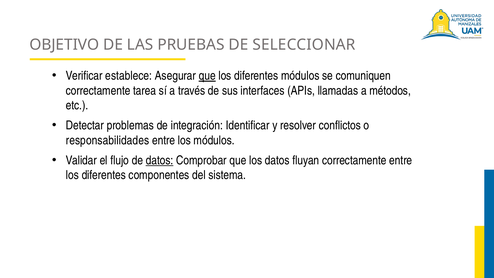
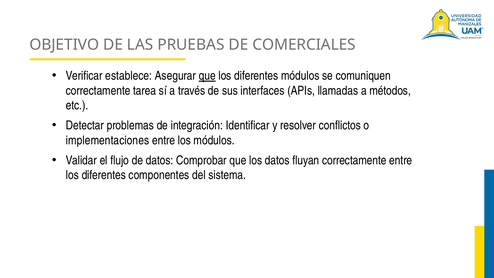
SELECCIONAR: SELECCIONAR -> COMERCIALES
responsabilidades: responsabilidades -> implementaciones
datos at (160, 160) underline: present -> none
